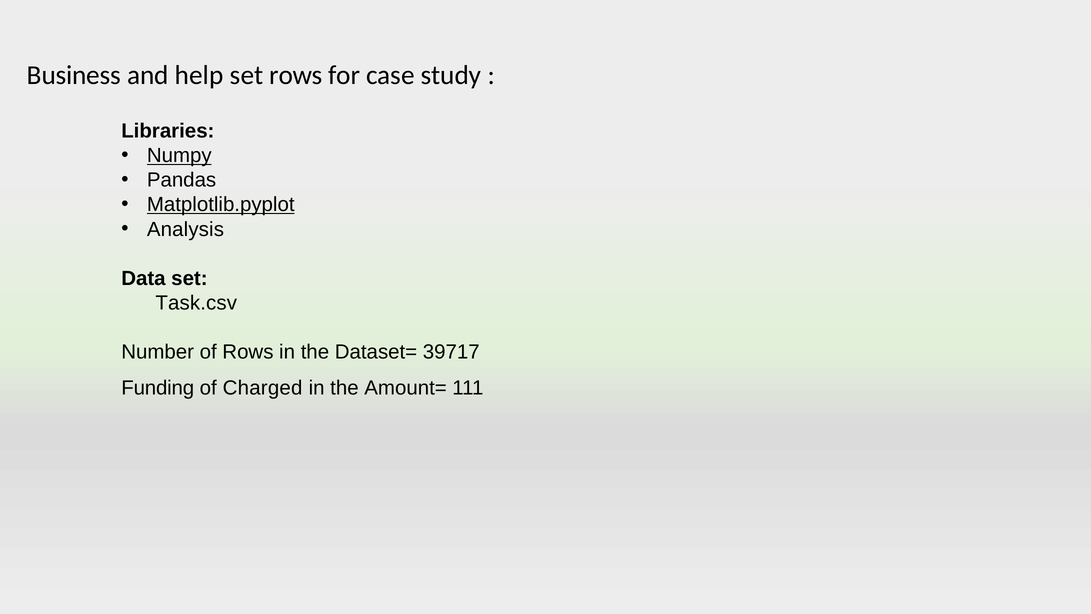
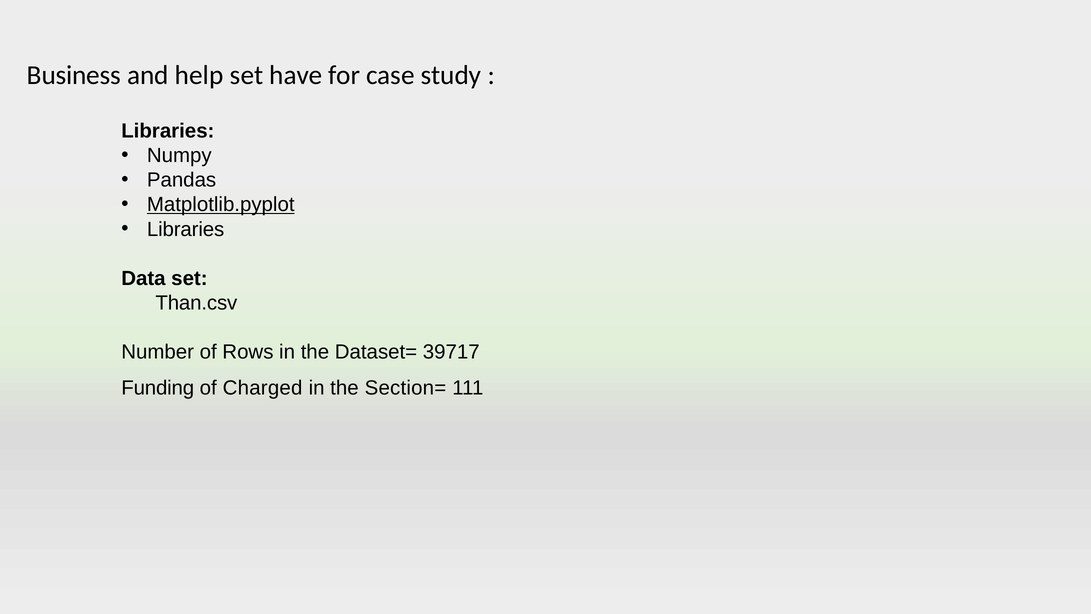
set rows: rows -> have
Numpy underline: present -> none
Analysis at (185, 229): Analysis -> Libraries
Task.csv: Task.csv -> Than.csv
Amount=: Amount= -> Section=
